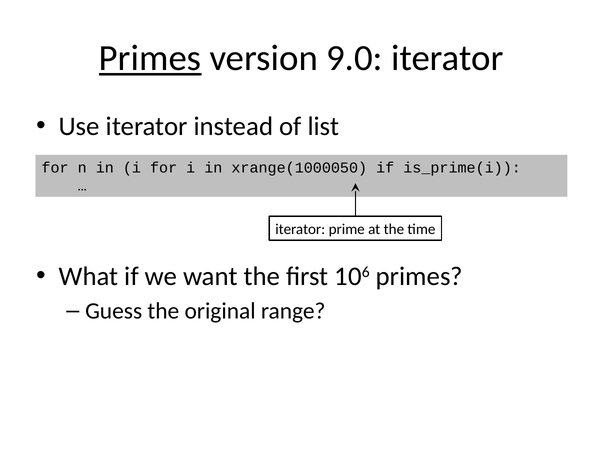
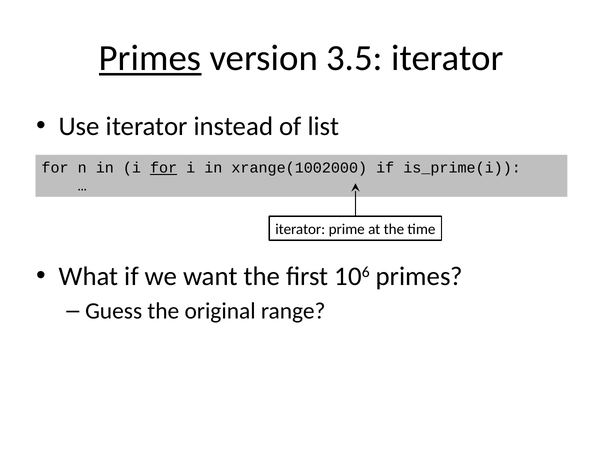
9.0: 9.0 -> 3.5
for at (164, 168) underline: none -> present
xrange(1000050: xrange(1000050 -> xrange(1002000
